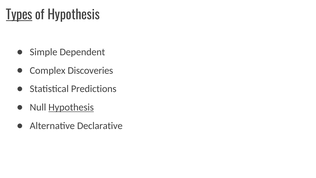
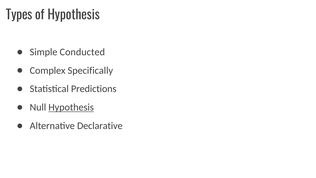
Types underline: present -> none
Dependent: Dependent -> Conducted
Discoveries: Discoveries -> Specifically
